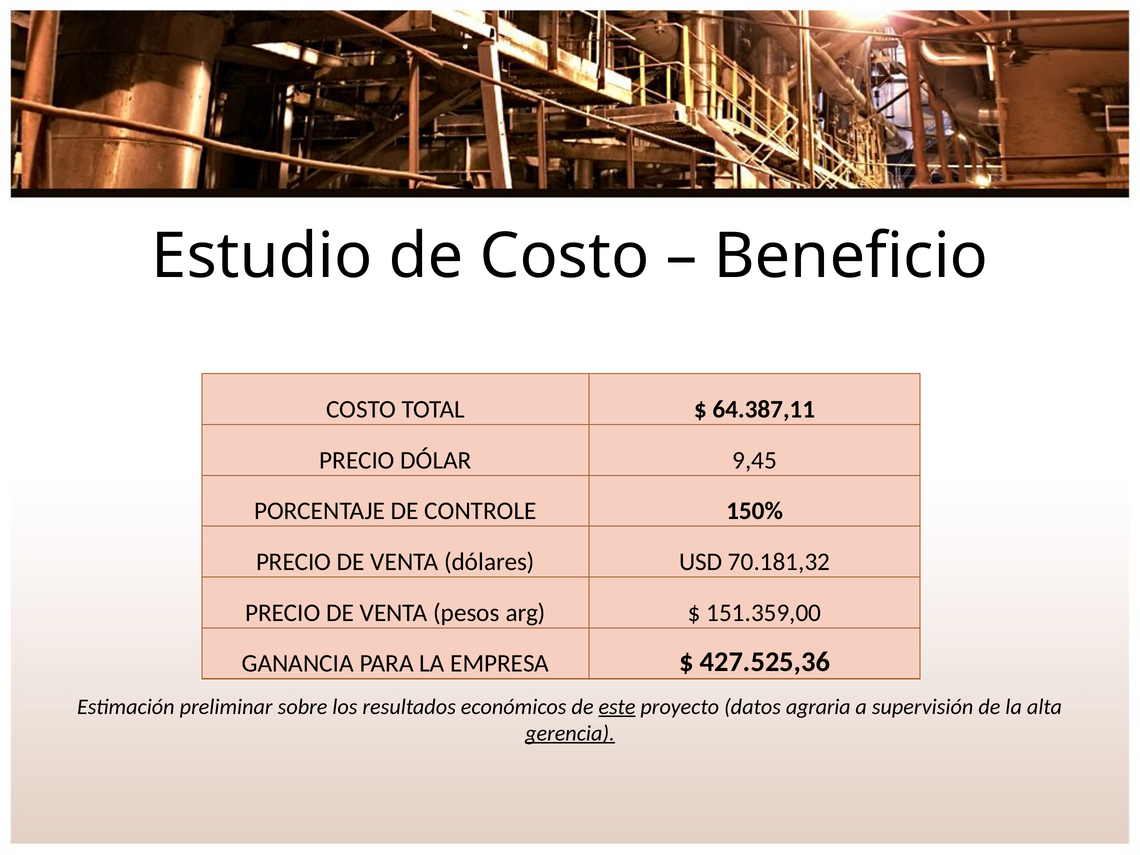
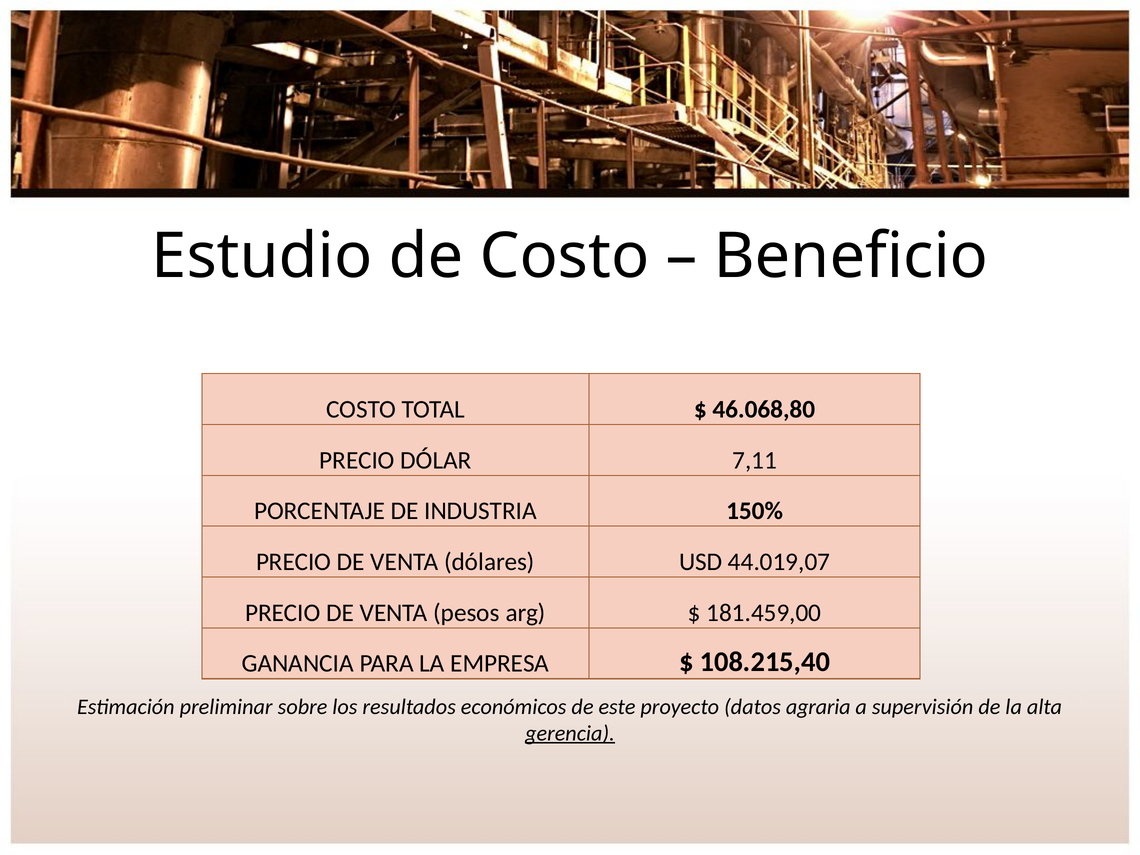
64.387,11: 64.387,11 -> 46.068,80
9,45: 9,45 -> 7,11
CONTROLE: CONTROLE -> INDUSTRIA
70.181,32: 70.181,32 -> 44.019,07
151.359,00: 151.359,00 -> 181.459,00
427.525,36: 427.525,36 -> 108.215,40
este underline: present -> none
